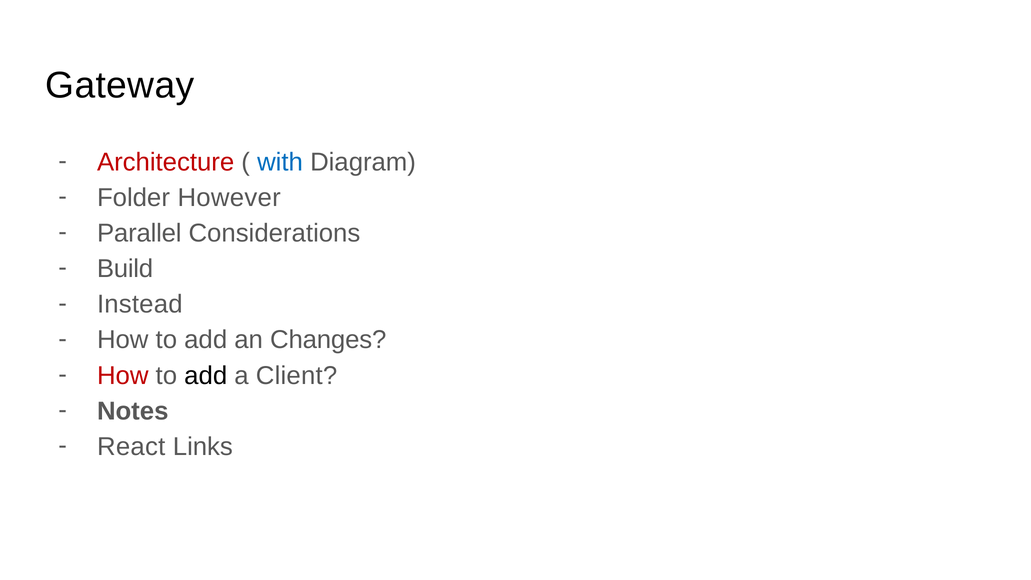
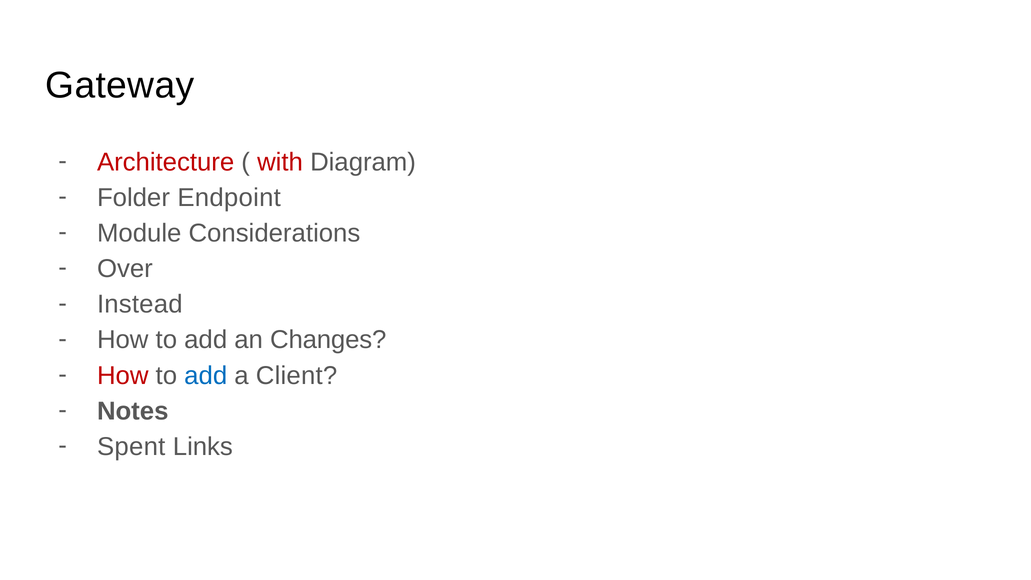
with colour: blue -> red
However: However -> Endpoint
Parallel: Parallel -> Module
Build: Build -> Over
add at (206, 375) colour: black -> blue
React: React -> Spent
